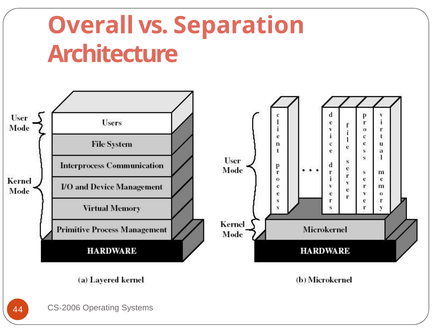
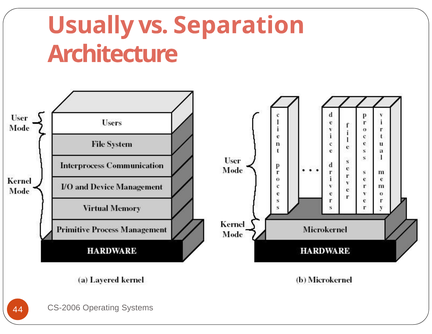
Overall: Overall -> Usually
